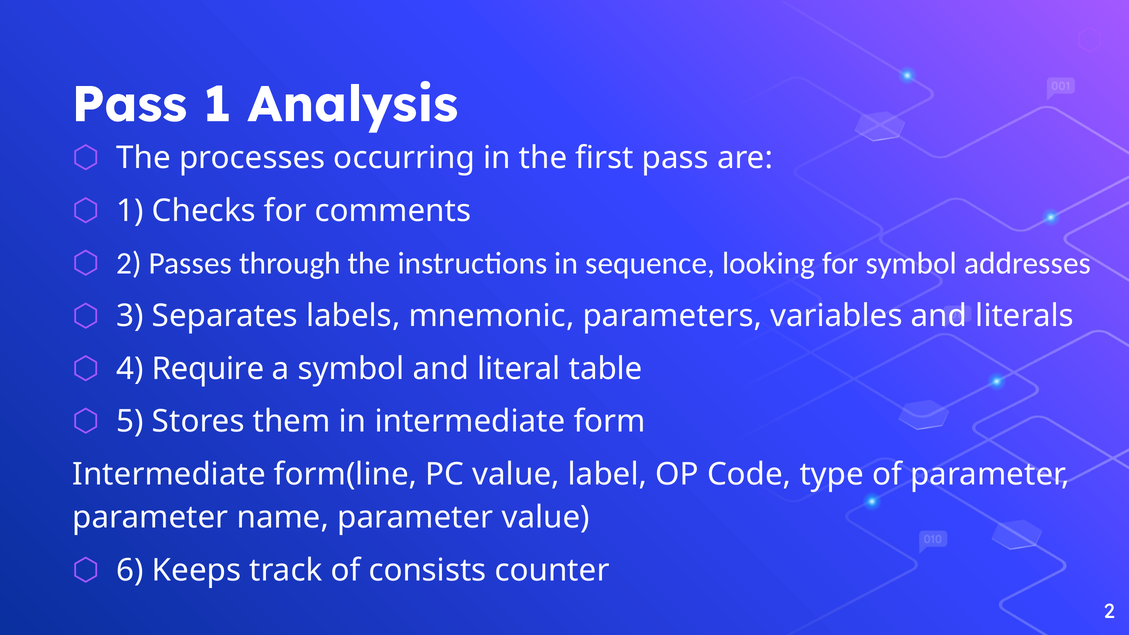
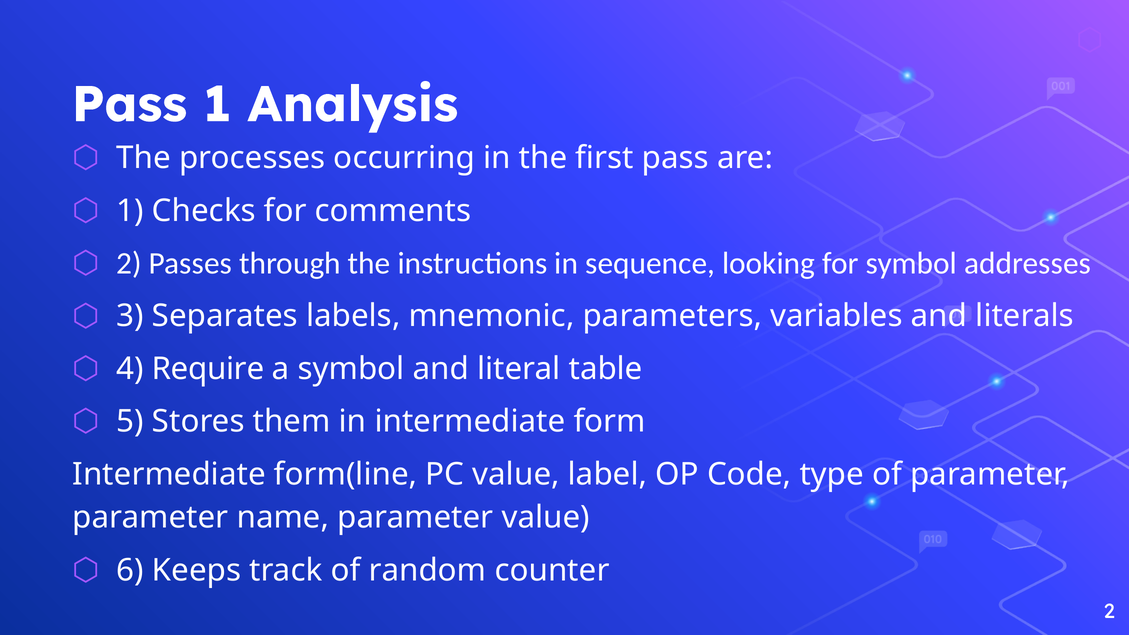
consists: consists -> random
